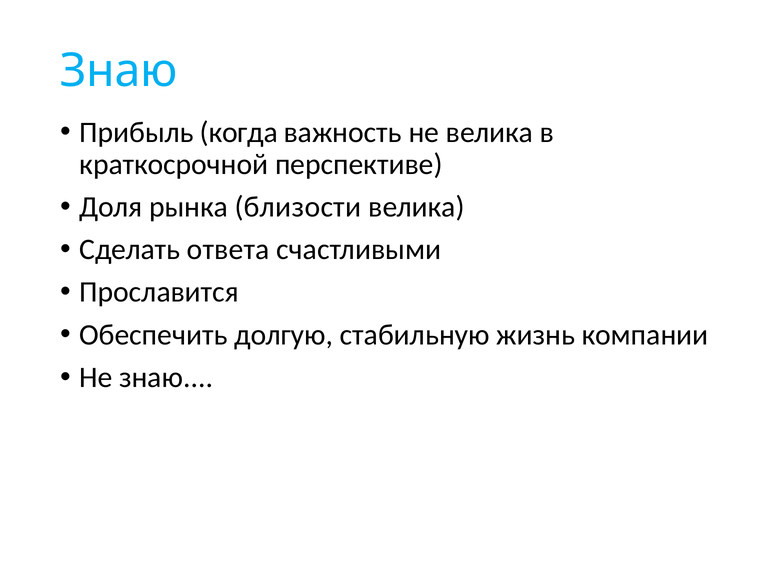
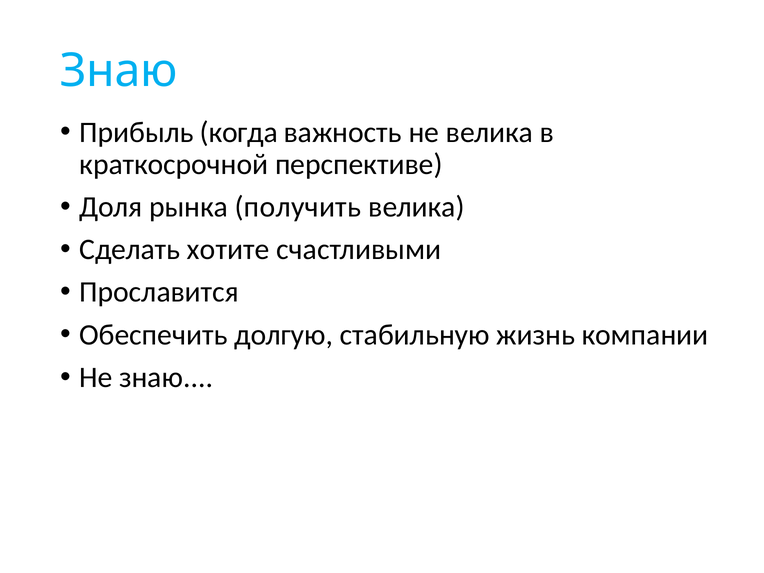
близости: близости -> получить
ответа: ответа -> хотите
